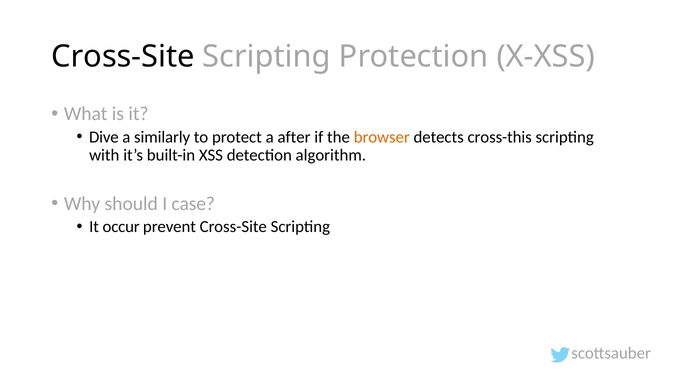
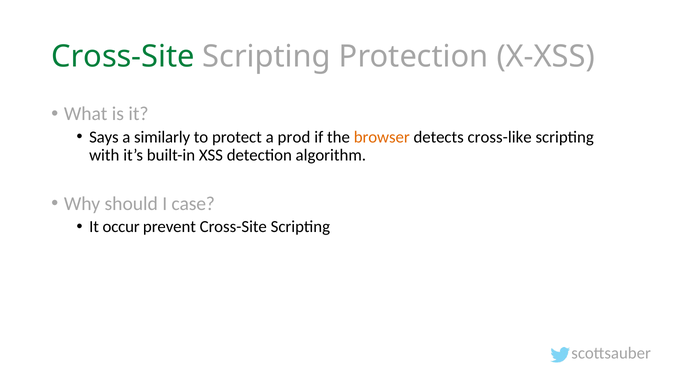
Cross-Site at (123, 57) colour: black -> green
Dive: Dive -> Says
after: after -> prod
cross-this: cross-this -> cross-like
